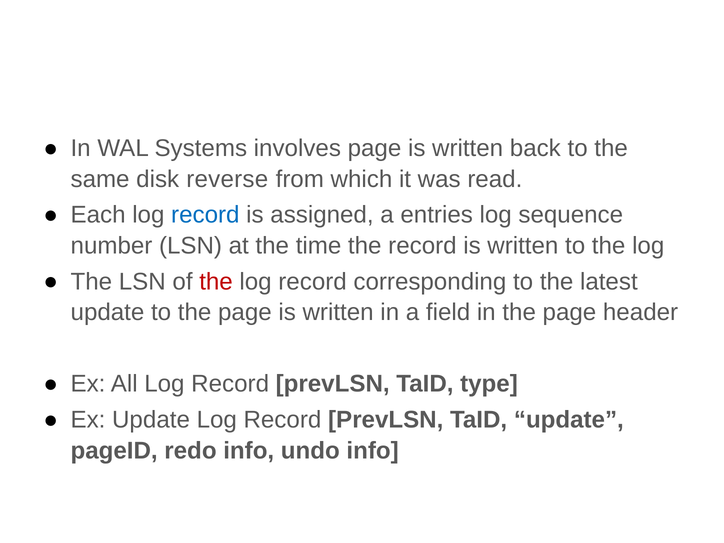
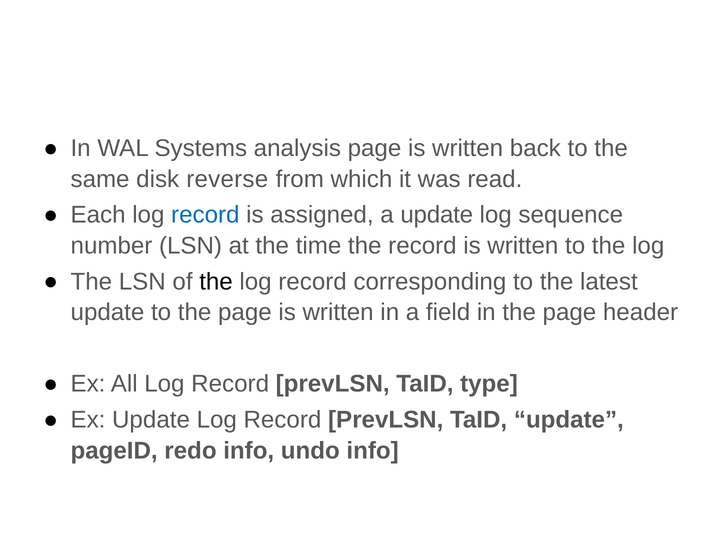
involves: involves -> analysis
a entries: entries -> update
the at (216, 282) colour: red -> black
